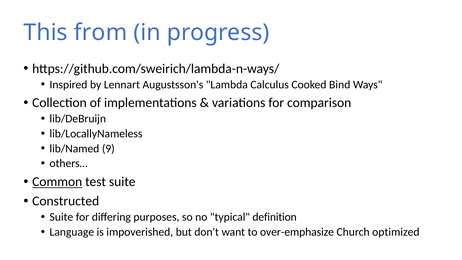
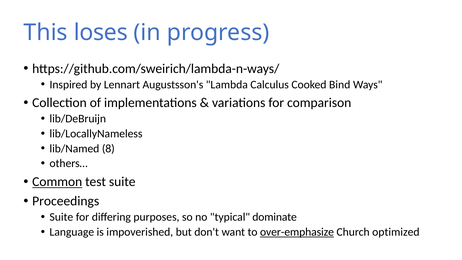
from: from -> loses
9: 9 -> 8
Constructed: Constructed -> Proceedings
definition: definition -> dominate
over-emphasize underline: none -> present
